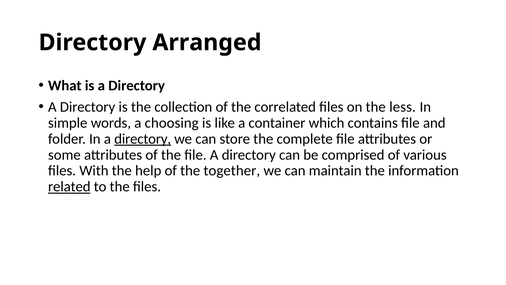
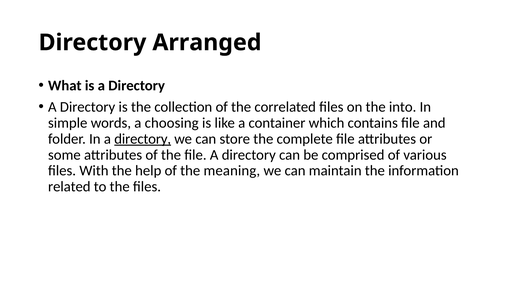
less: less -> into
together: together -> meaning
related underline: present -> none
